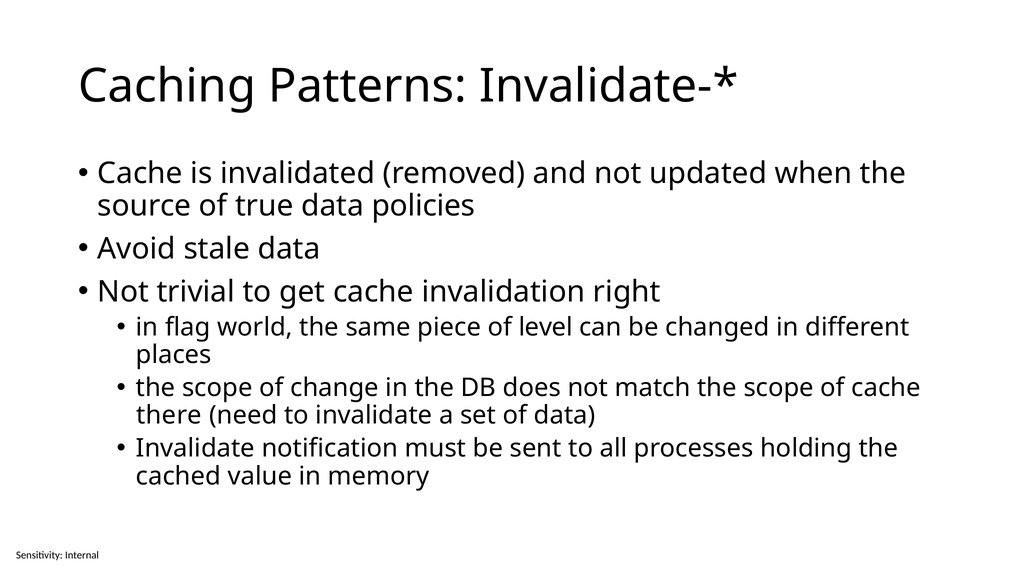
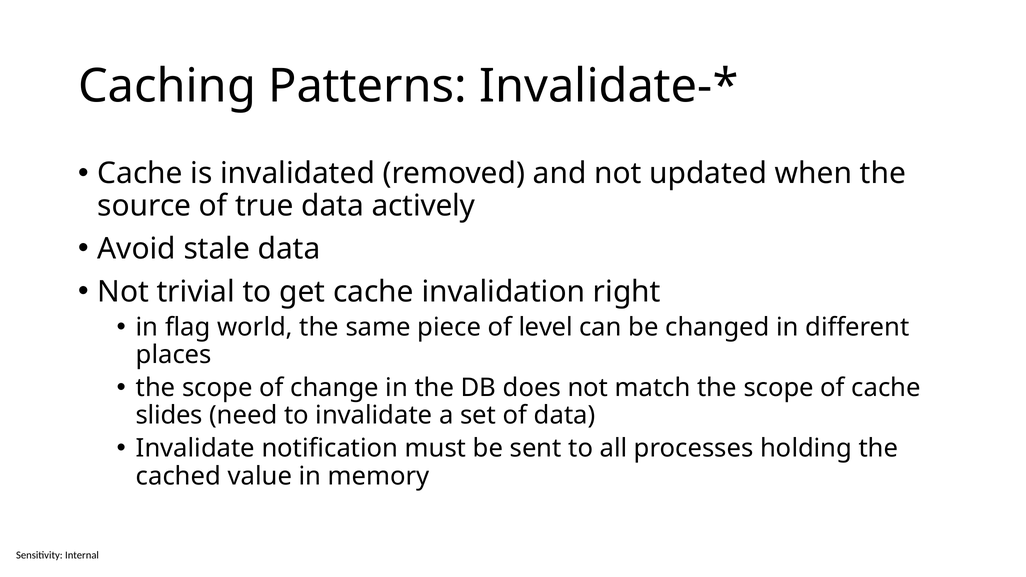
policies: policies -> actively
there: there -> slides
